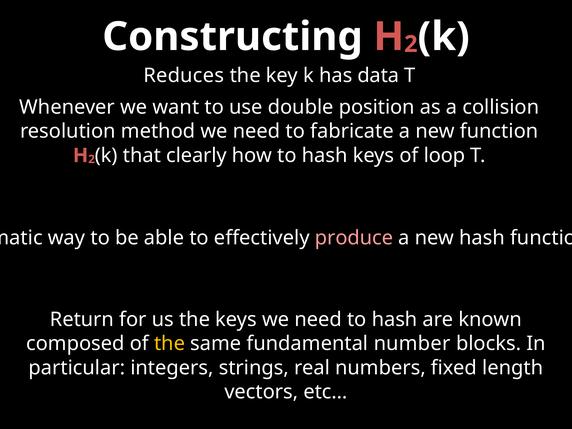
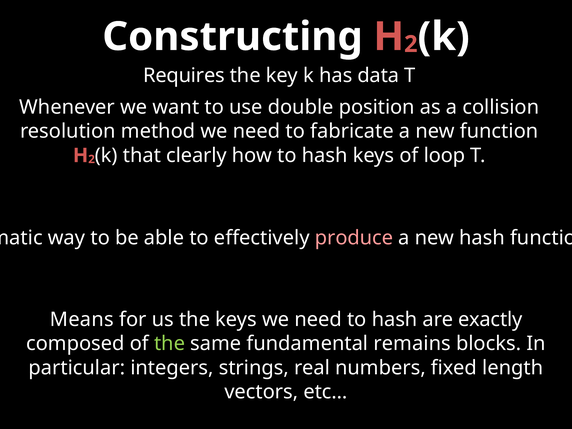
Reduces: Reduces -> Requires
Return: Return -> Means
known: known -> exactly
the at (170, 344) colour: yellow -> light green
number: number -> remains
